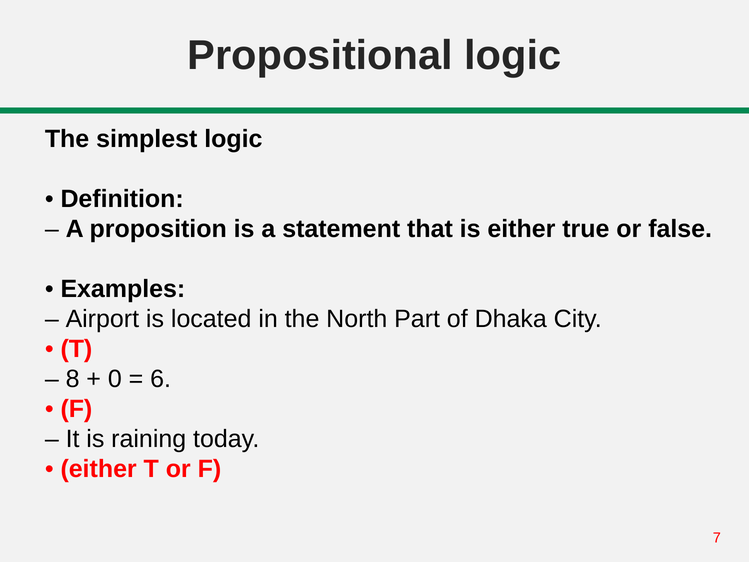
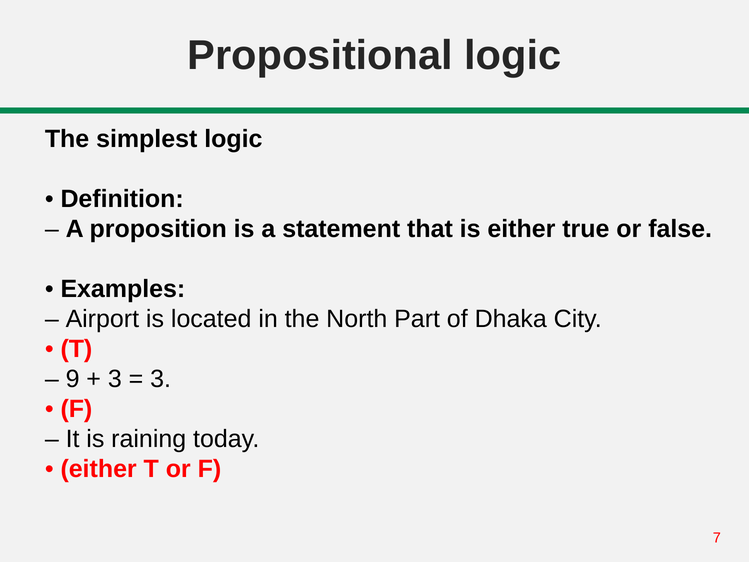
8: 8 -> 9
0 at (115, 379): 0 -> 3
6 at (161, 379): 6 -> 3
